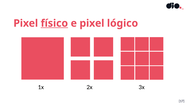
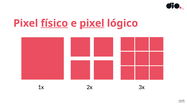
pixel at (92, 23) underline: none -> present
